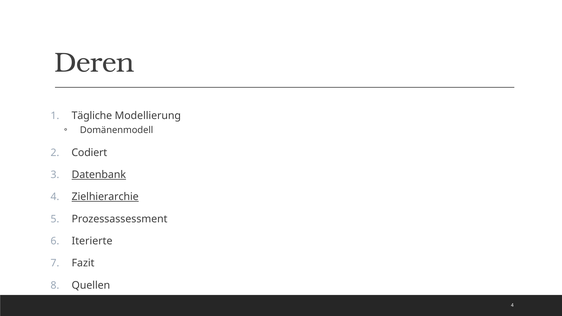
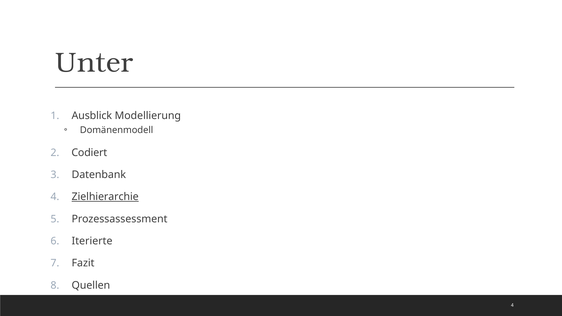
Deren: Deren -> Unter
Tägliche: Tägliche -> Ausblick
Datenbank underline: present -> none
